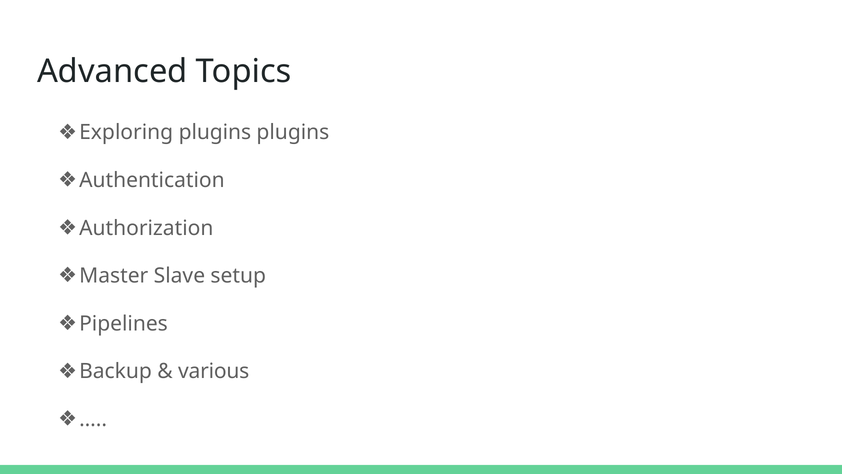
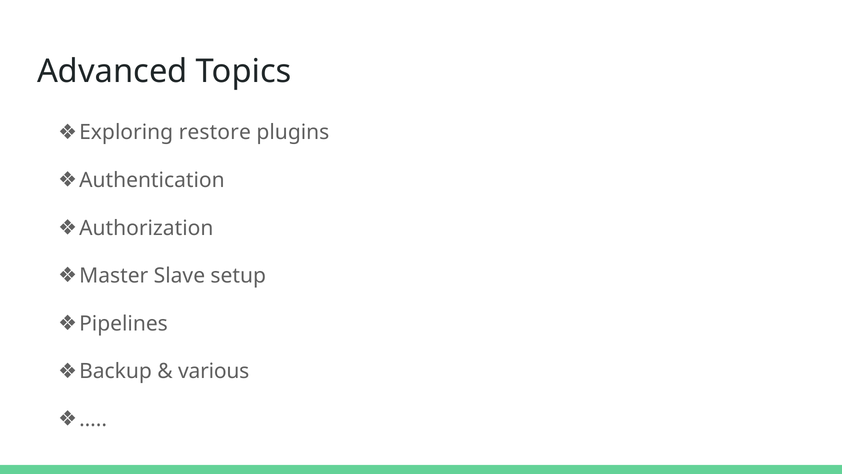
Exploring plugins: plugins -> restore
